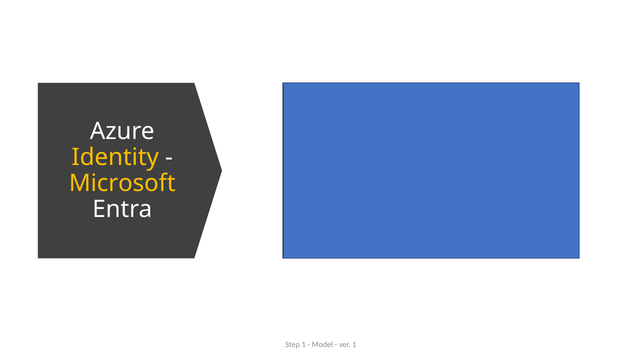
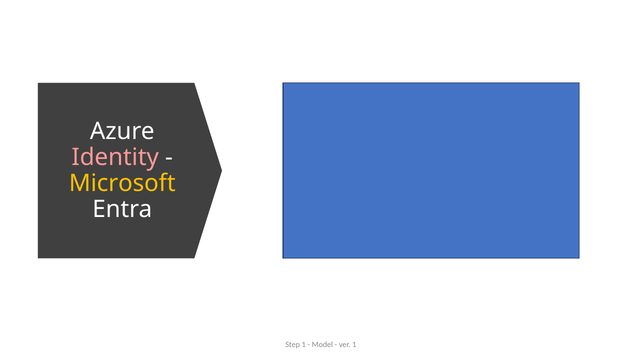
Identity colour: yellow -> pink
